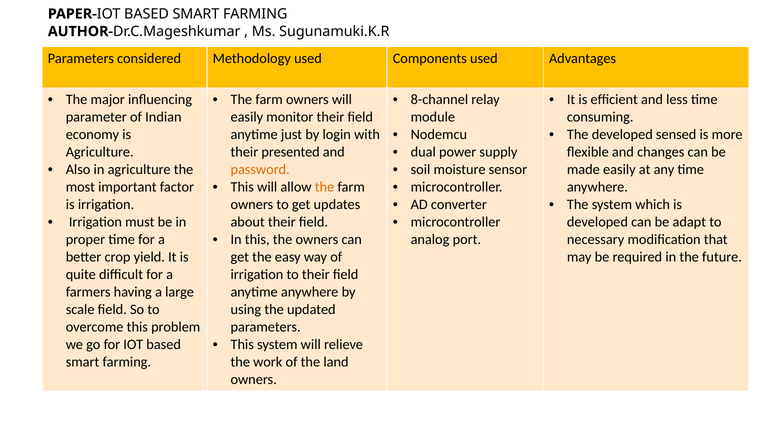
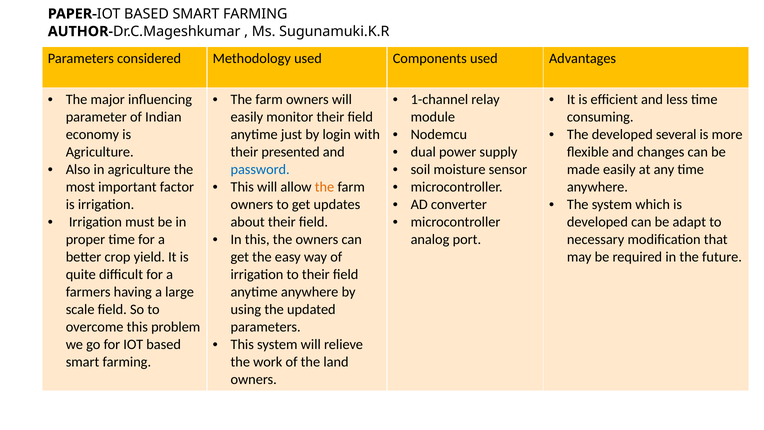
8-channel: 8-channel -> 1-channel
sensed: sensed -> several
password colour: orange -> blue
